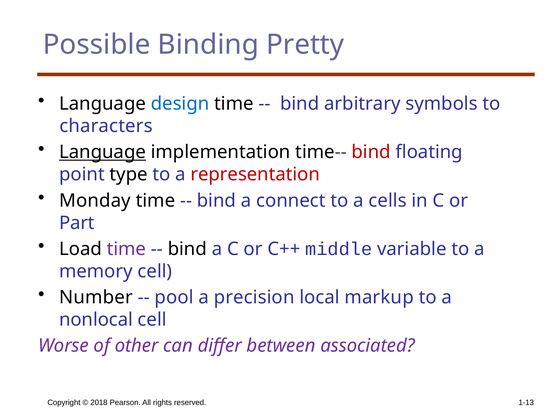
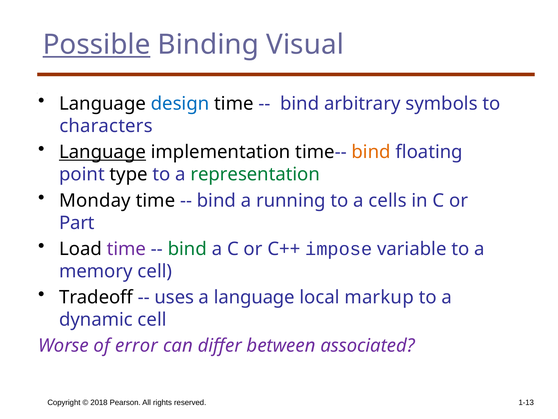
Possible underline: none -> present
Pretty: Pretty -> Visual
bind at (371, 152) colour: red -> orange
representation colour: red -> green
connect: connect -> running
bind at (187, 249) colour: black -> green
middle: middle -> impose
Number: Number -> Tradeoff
pool: pool -> uses
a precision: precision -> language
nonlocal: nonlocal -> dynamic
other: other -> error
